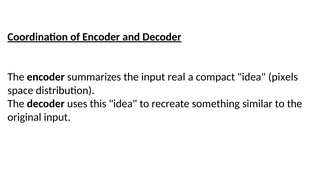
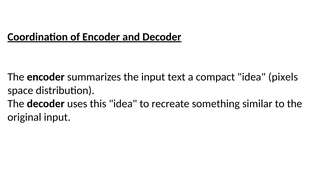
real: real -> text
